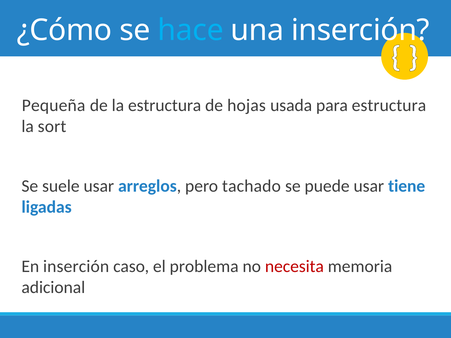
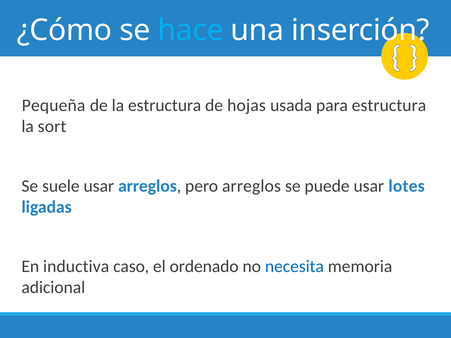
pero tachado: tachado -> arreglos
tiene: tiene -> lotes
En inserción: inserción -> inductiva
problema: problema -> ordenado
necesita colour: red -> blue
